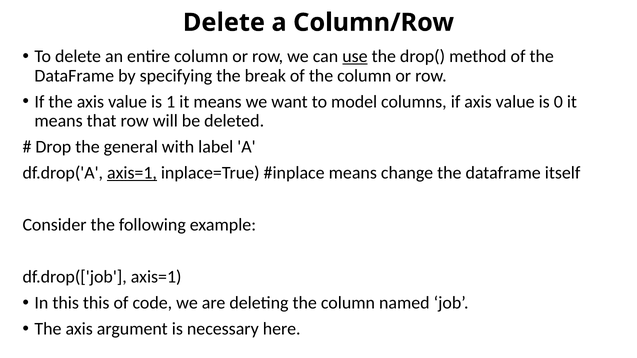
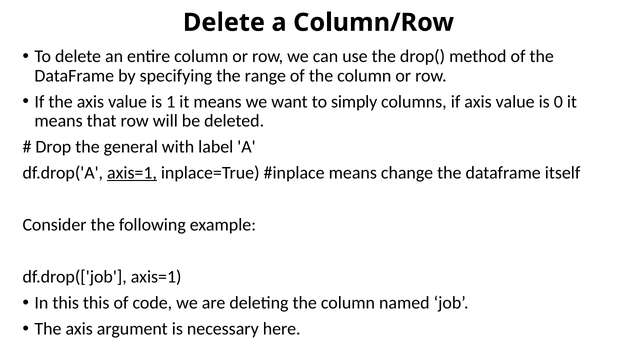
use underline: present -> none
break: break -> range
model: model -> simply
